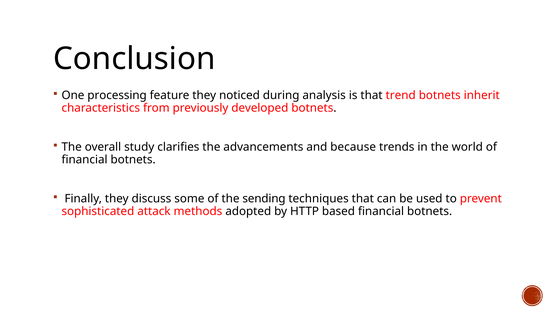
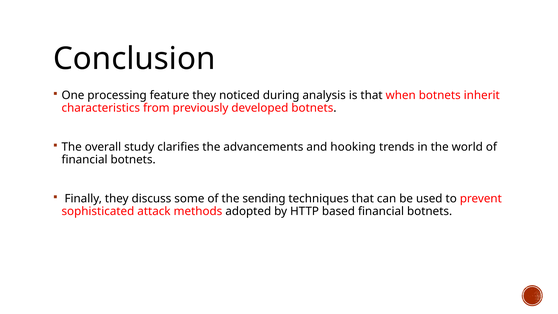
trend: trend -> when
because: because -> hooking
